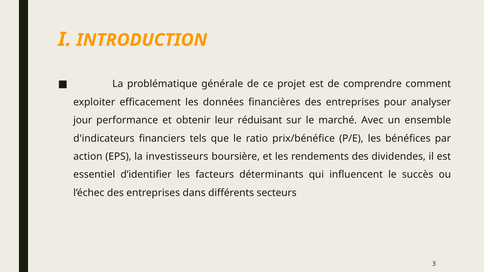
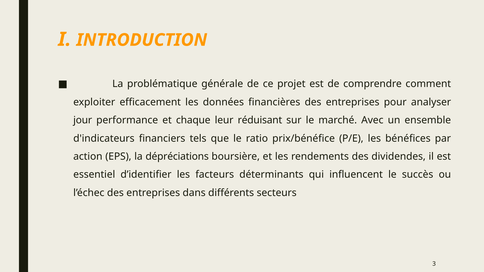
obtenir: obtenir -> chaque
investisseurs: investisseurs -> dépréciations
